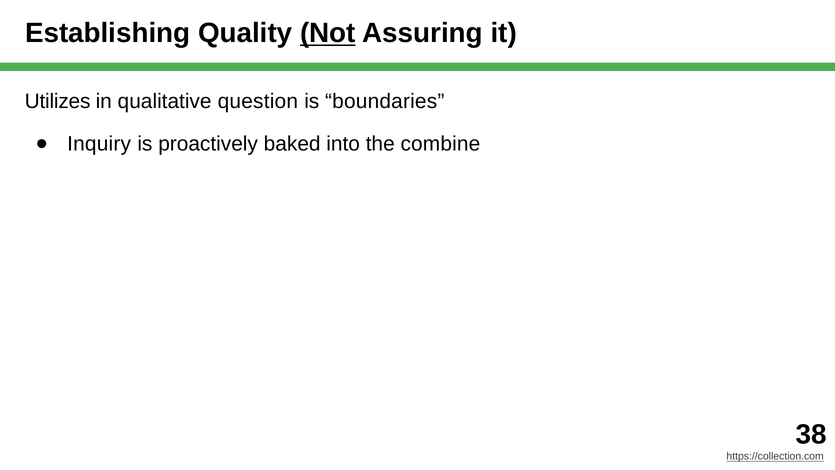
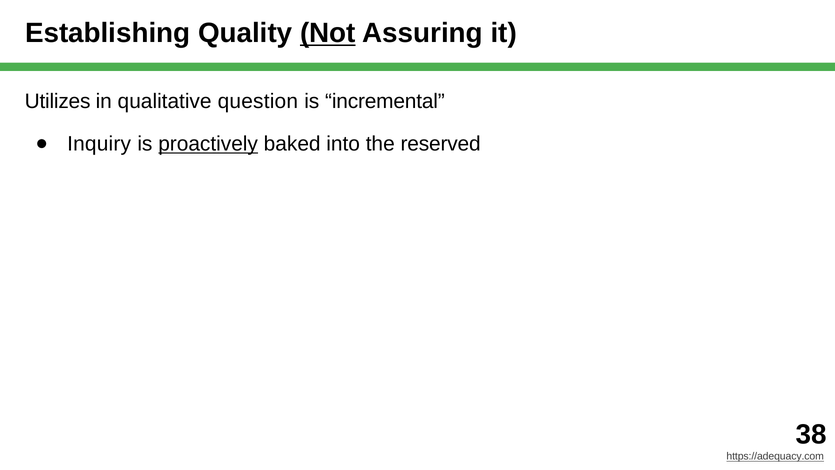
boundaries: boundaries -> incremental
proactively underline: none -> present
combine: combine -> reserved
https://collection.com: https://collection.com -> https://adequacy.com
